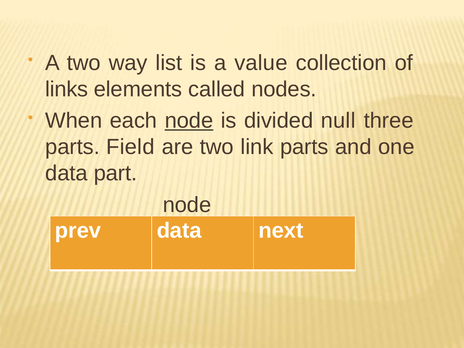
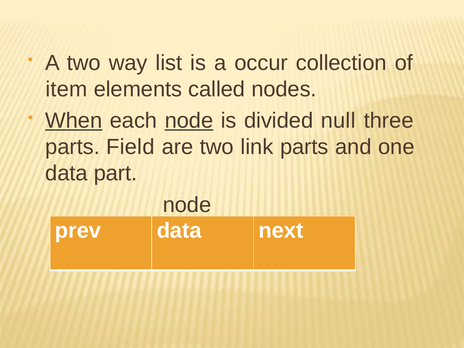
value: value -> occur
links: links -> item
When underline: none -> present
